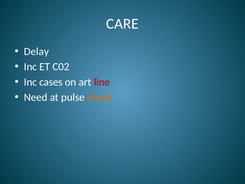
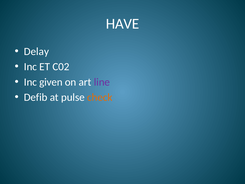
CARE: CARE -> HAVE
cases: cases -> given
line colour: red -> purple
Need: Need -> Defib
